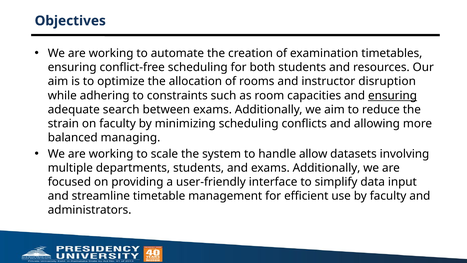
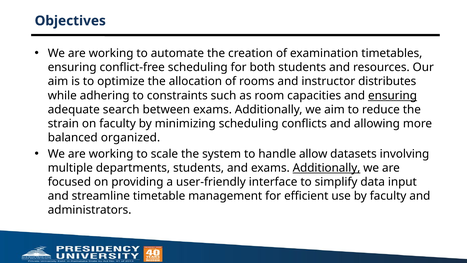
disruption: disruption -> distributes
managing: managing -> organized
Additionally at (327, 168) underline: none -> present
